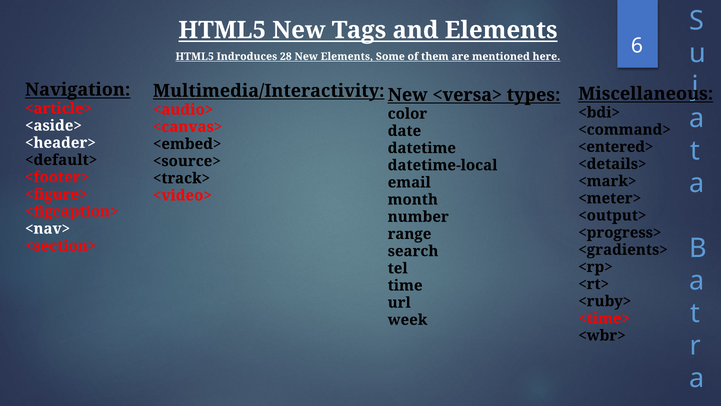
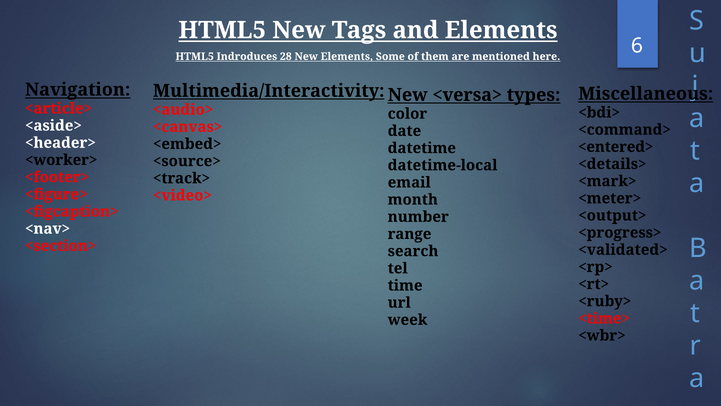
<default>: <default> -> <worker>
<gradients>: <gradients> -> <validated>
